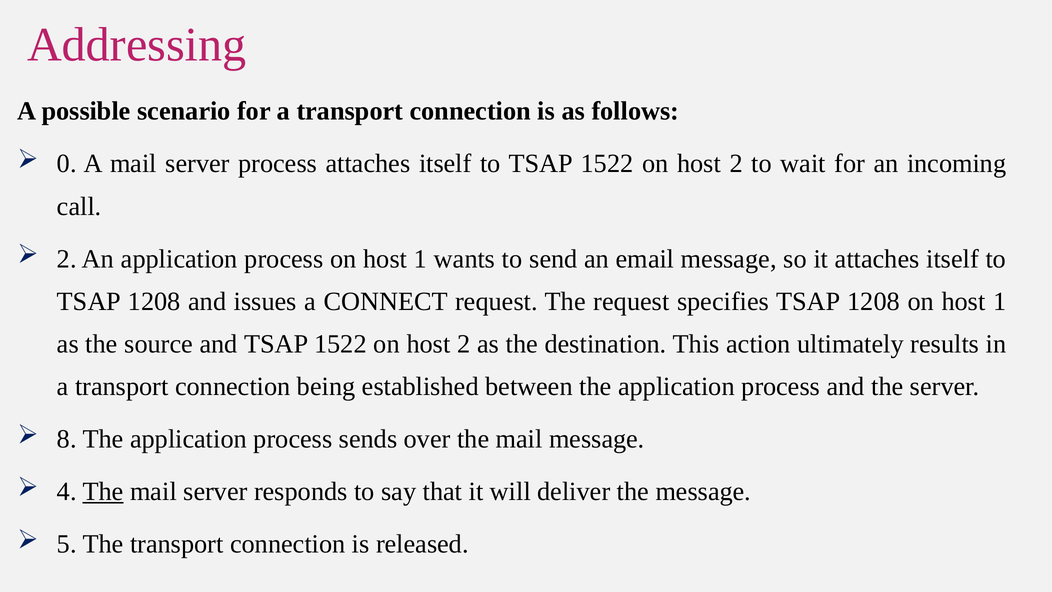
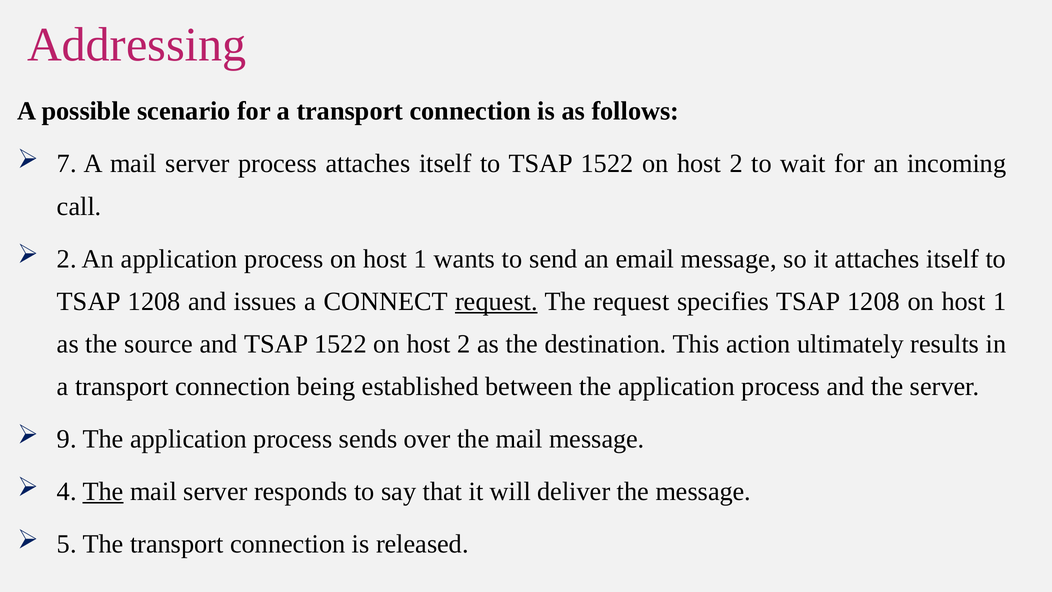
0: 0 -> 7
request at (496, 301) underline: none -> present
8: 8 -> 9
